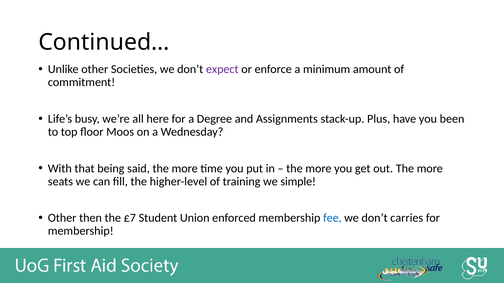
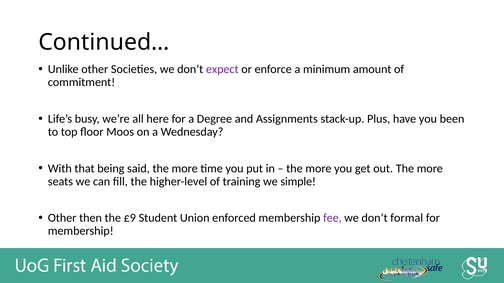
£7: £7 -> £9
fee colour: blue -> purple
carries: carries -> formal
